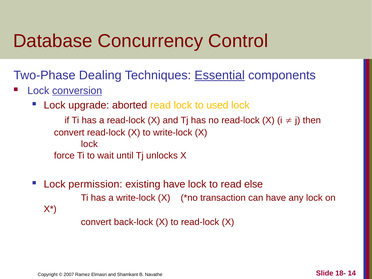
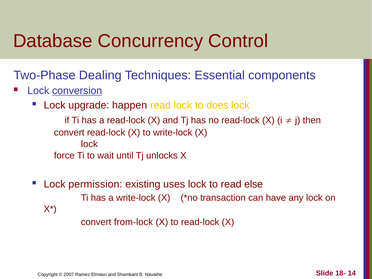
Essential underline: present -> none
aborted: aborted -> happen
used: used -> does
existing have: have -> uses
back-lock: back-lock -> from-lock
